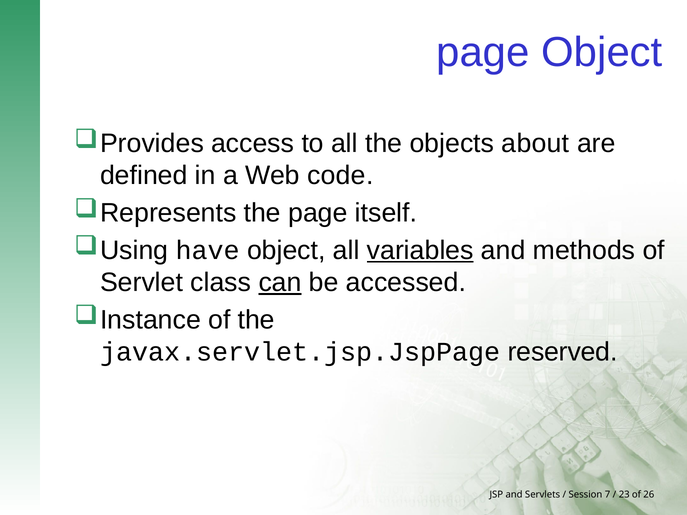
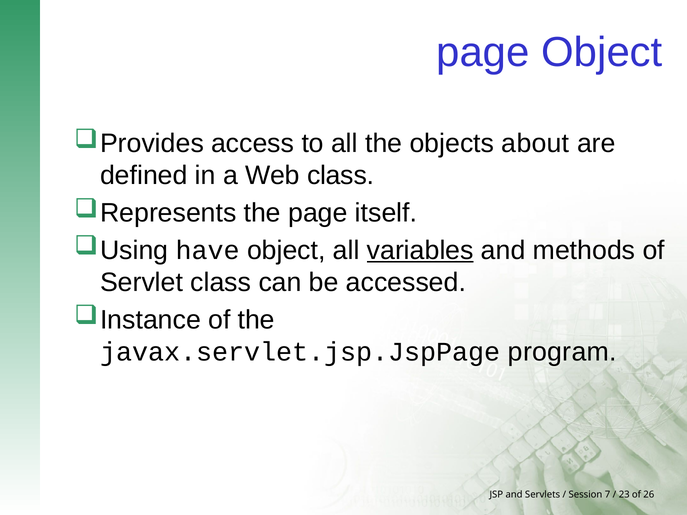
Web code: code -> class
can underline: present -> none
reserved: reserved -> program
